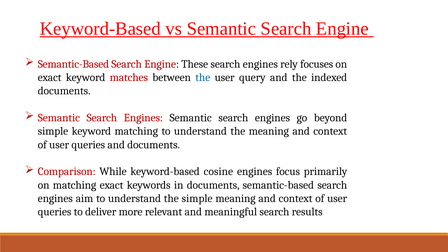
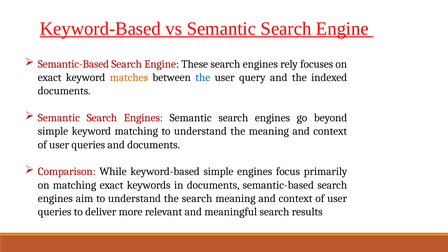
matches colour: red -> orange
keyword-based cosine: cosine -> simple
the simple: simple -> search
